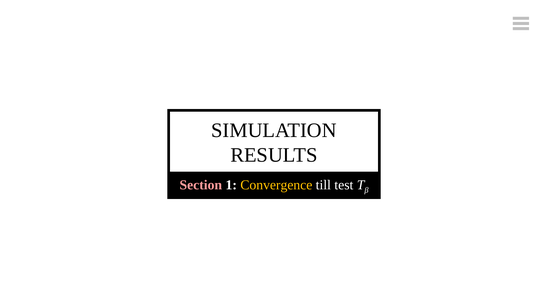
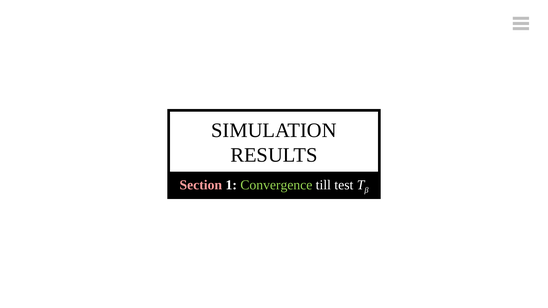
Convergence colour: yellow -> light green
